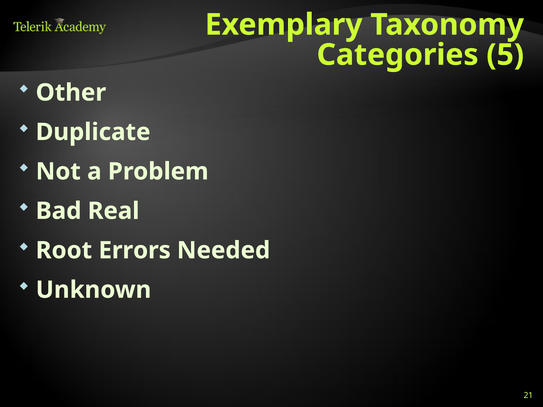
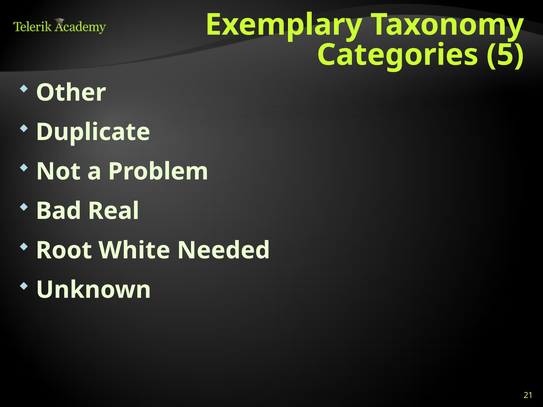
Errors: Errors -> White
